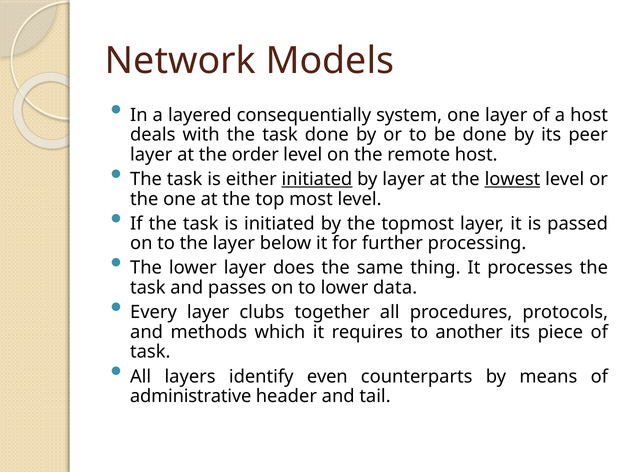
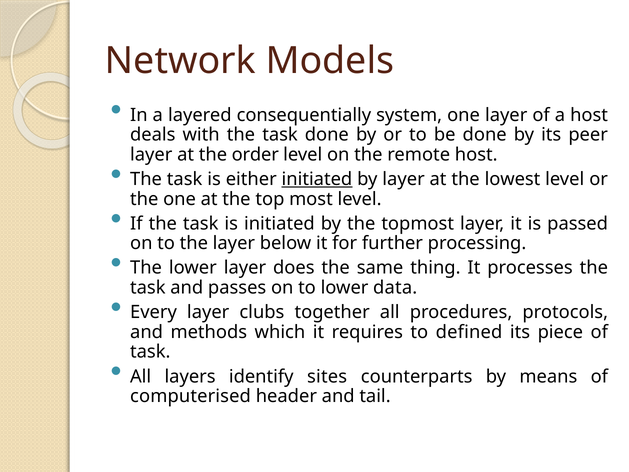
lowest underline: present -> none
another: another -> defined
even: even -> sites
administrative: administrative -> computerised
